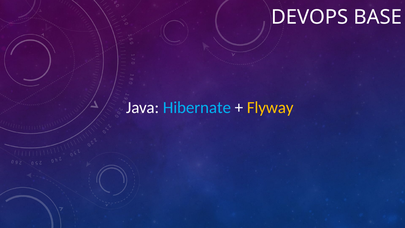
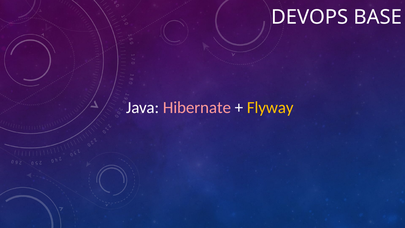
Hibernate colour: light blue -> pink
